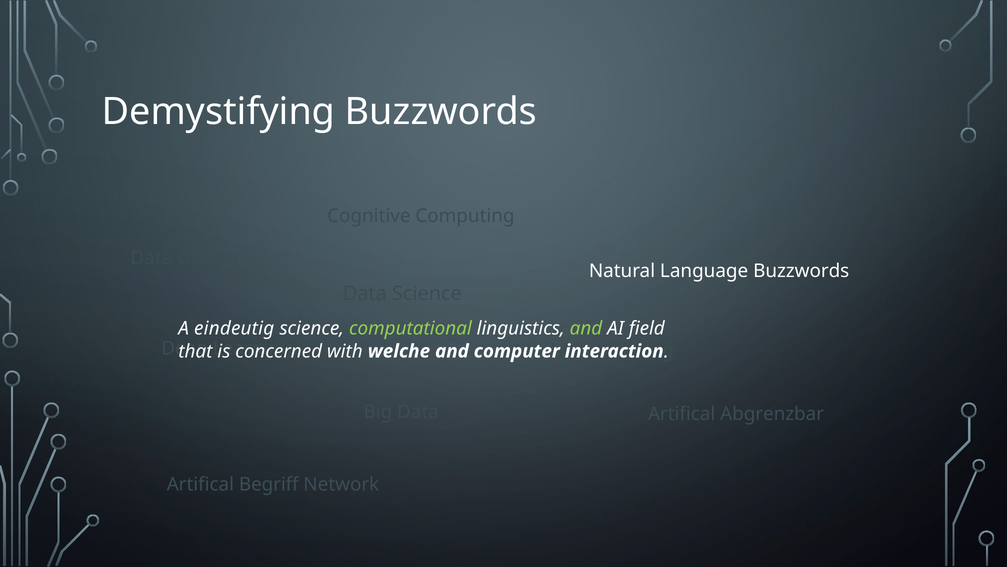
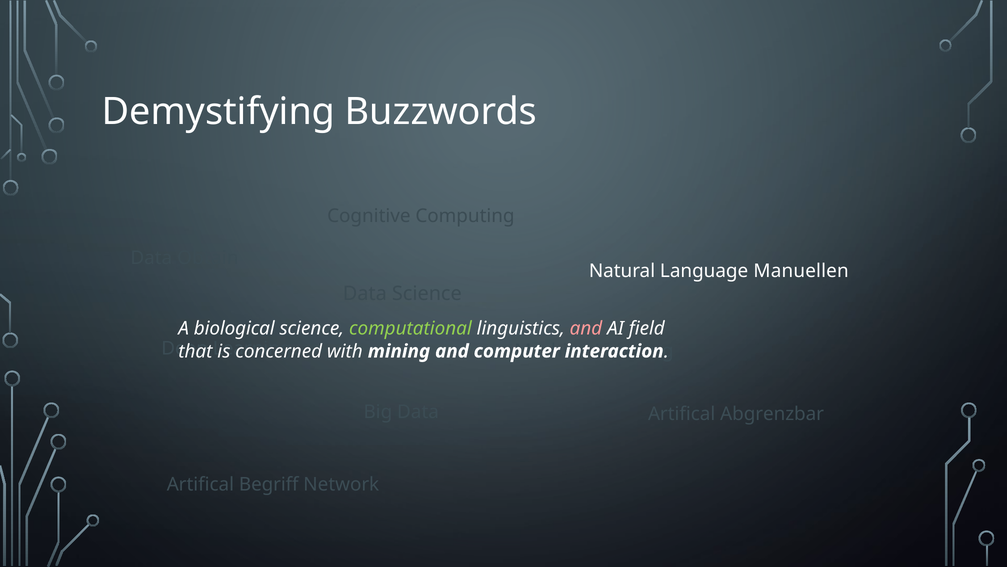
Language Buzzwords: Buzzwords -> Manuellen
eindeutig: eindeutig -> biological
and at (586, 328) colour: light green -> pink
welche: welche -> mining
